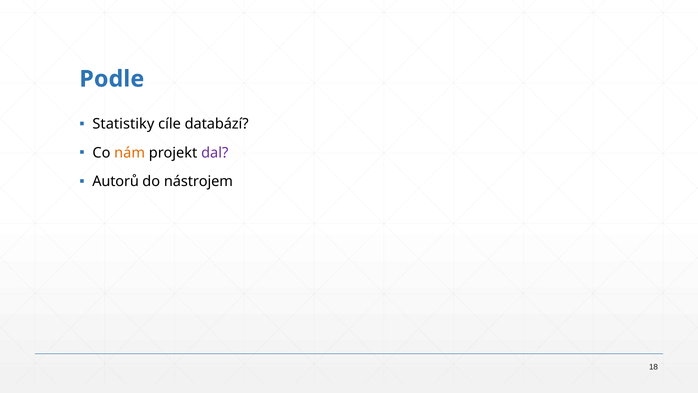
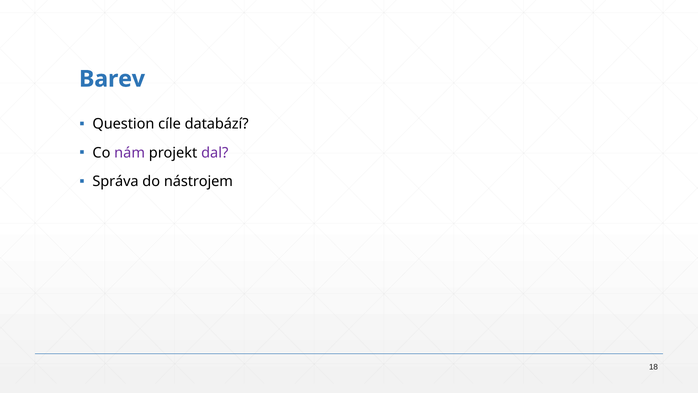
Podle: Podle -> Barev
Statistiky: Statistiky -> Question
nám colour: orange -> purple
Autorů: Autorů -> Správa
